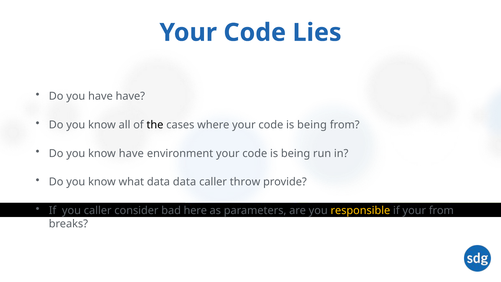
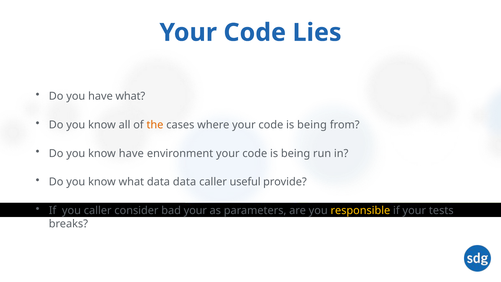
have have: have -> what
the colour: black -> orange
throw: throw -> useful
bad here: here -> your
your from: from -> tests
